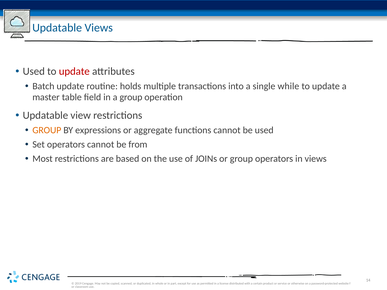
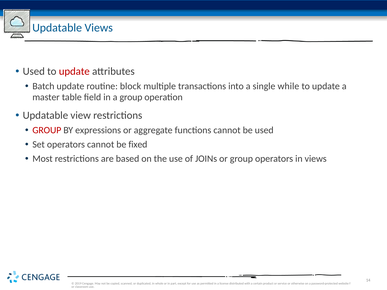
holds: holds -> block
GROUP at (47, 130) colour: orange -> red
from: from -> fixed
